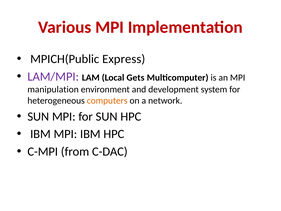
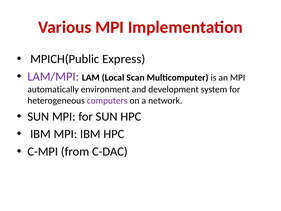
Gets: Gets -> Scan
manipulation: manipulation -> automatically
computers colour: orange -> purple
